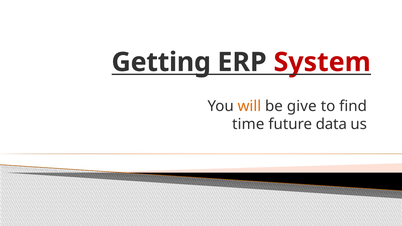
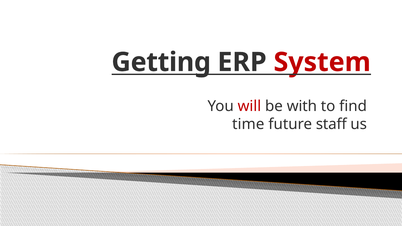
will colour: orange -> red
give: give -> with
data: data -> staff
